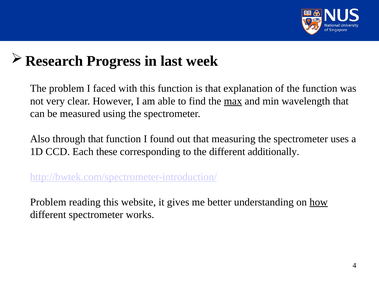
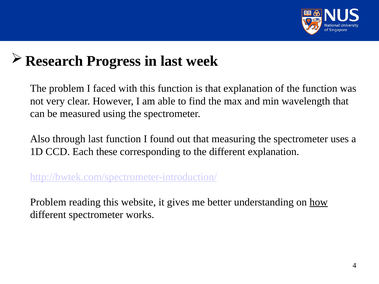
max underline: present -> none
through that: that -> last
different additionally: additionally -> explanation
